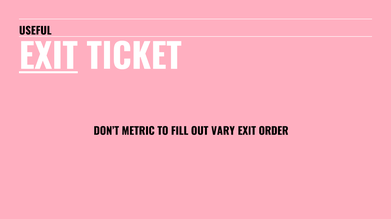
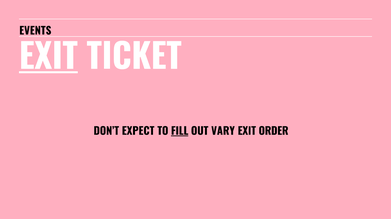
USEFUL: USEFUL -> EVENTS
METRIC: METRIC -> EXPECT
FILL underline: none -> present
